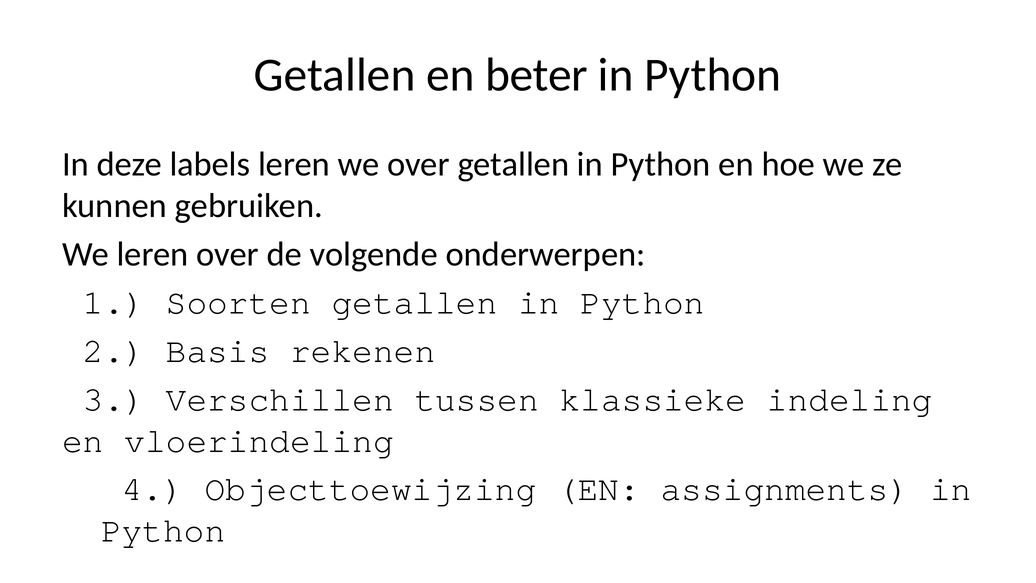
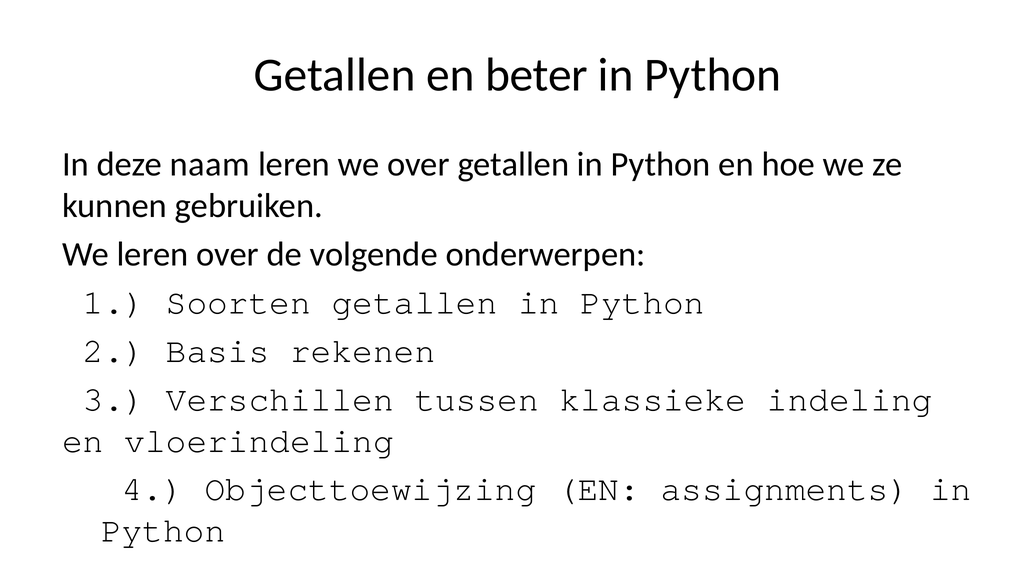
In deze labels: labels -> naam
